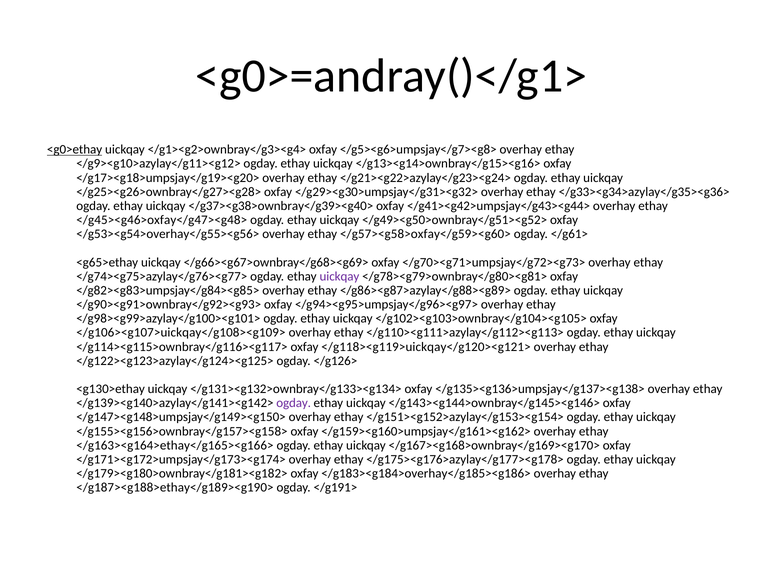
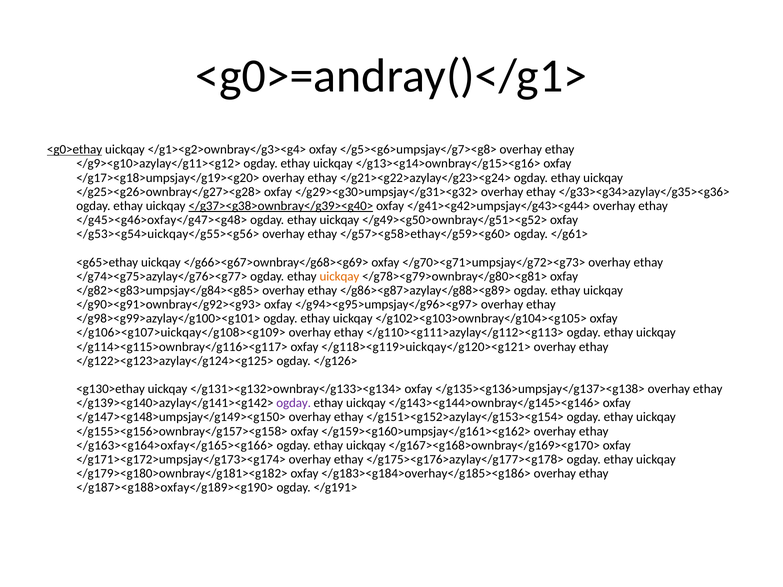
</g37><g38>ownbray</g39><g40> underline: none -> present
</g53><g54>overhay</g55><g56>: </g53><g54>overhay</g55><g56> -> </g53><g54>uickqay</g55><g56>
</g57><g58>oxfay</g59><g60>: </g57><g58>oxfay</g59><g60> -> </g57><g58>ethay</g59><g60>
uickqay at (339, 276) colour: purple -> orange
</g163><g164>ethay</g165><g166>: </g163><g164>ethay</g165><g166> -> </g163><g164>oxfay</g165><g166>
</g187><g188>ethay</g189><g190>: </g187><g188>ethay</g189><g190> -> </g187><g188>oxfay</g189><g190>
